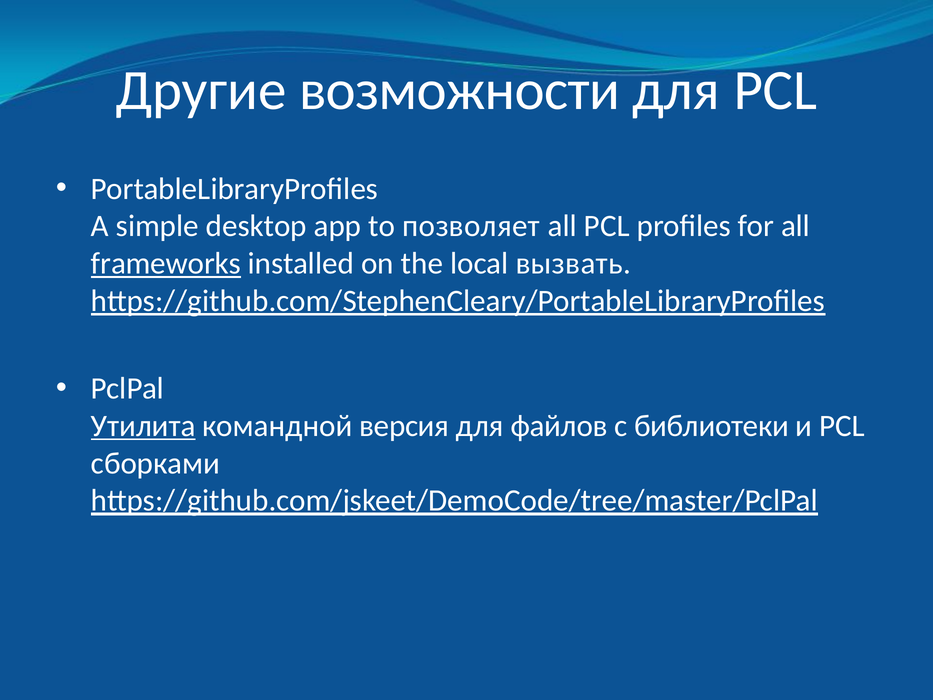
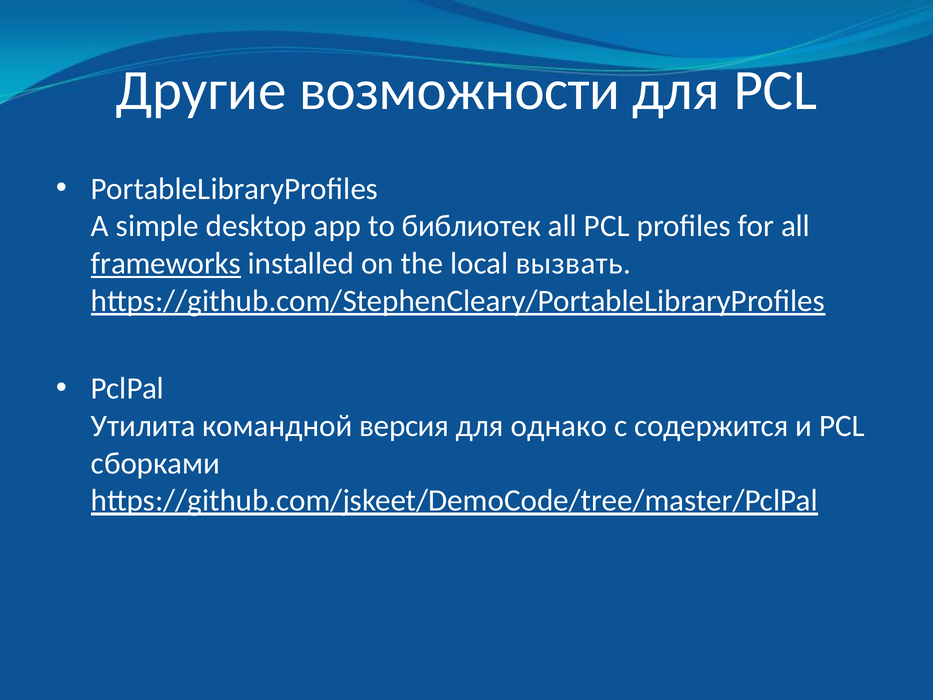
позволяет: позволяет -> библиотек
Утилита underline: present -> none
файлов: файлов -> однако
библиотеки: библиотеки -> содержится
